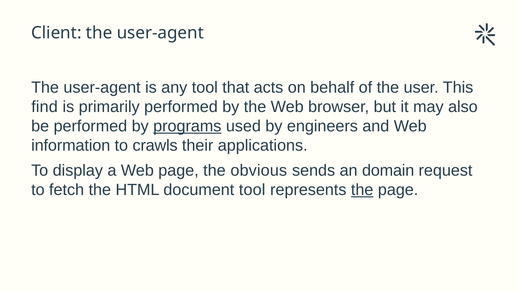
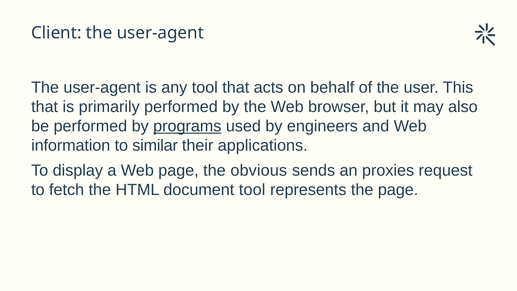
find at (45, 107): find -> that
crawls: crawls -> similar
domain: domain -> proxies
the at (362, 190) underline: present -> none
